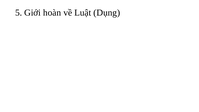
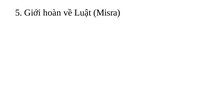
Dụng: Dụng -> Misra
